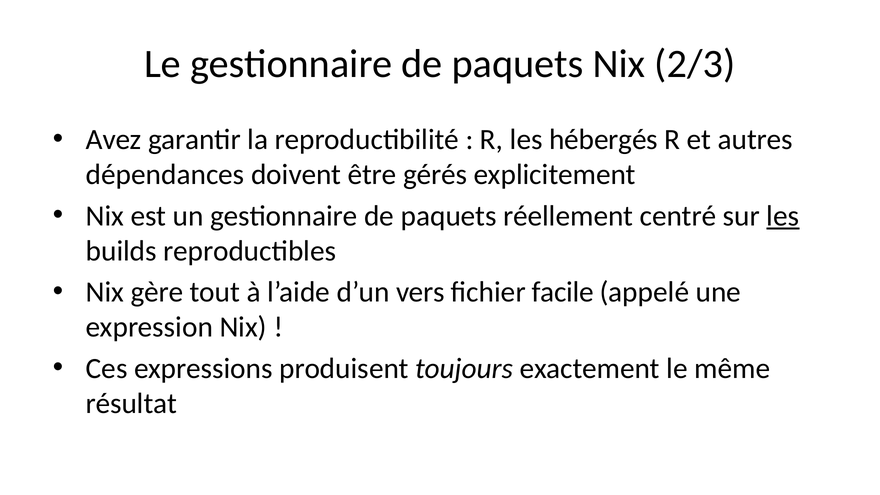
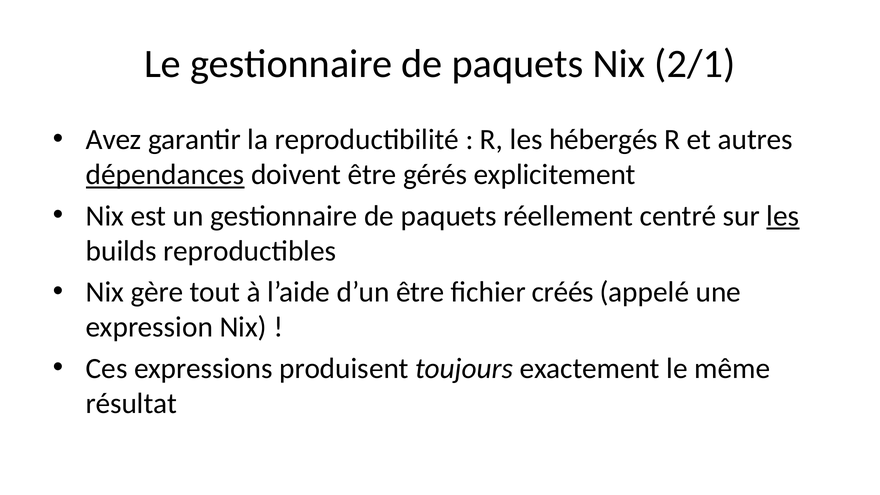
2/3: 2/3 -> 2/1
dépendances underline: none -> present
d’un vers: vers -> être
facile: facile -> créés
